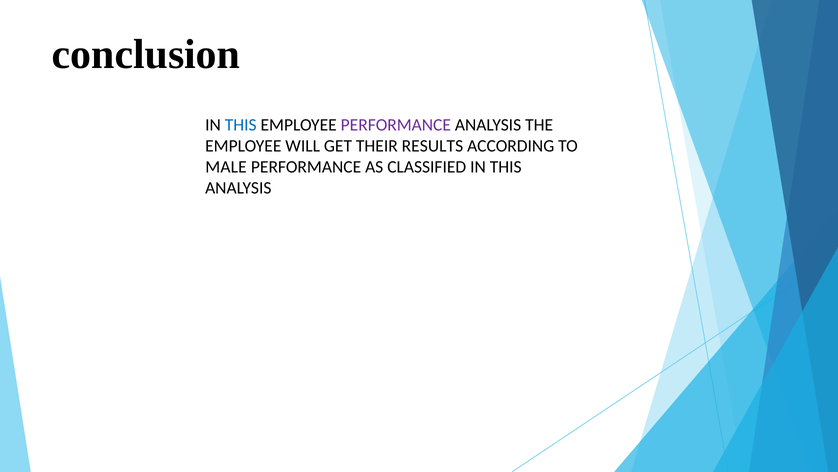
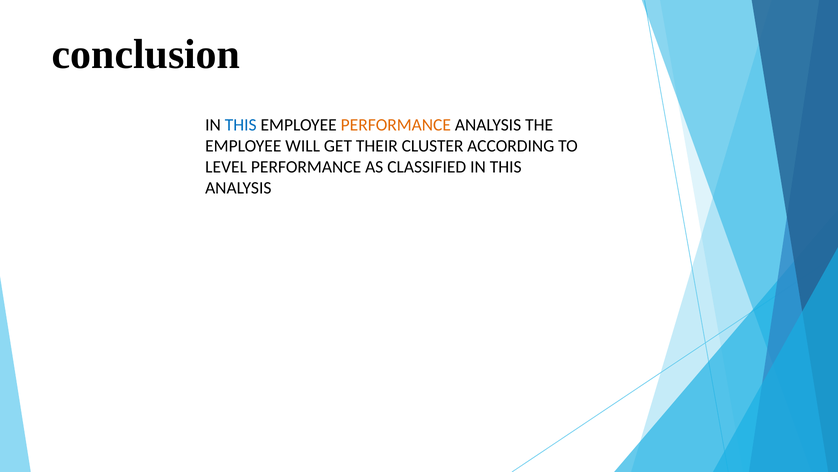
PERFORMANCE at (396, 125) colour: purple -> orange
RESULTS: RESULTS -> CLUSTER
MALE: MALE -> LEVEL
